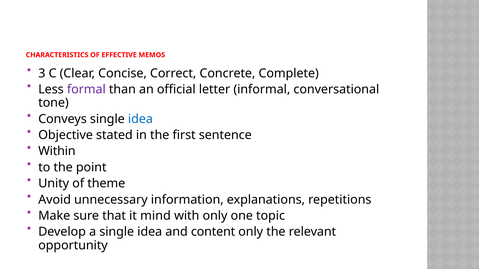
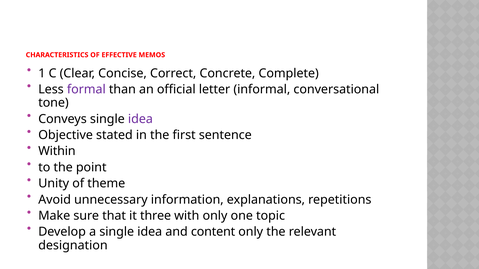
3: 3 -> 1
idea at (140, 119) colour: blue -> purple
mind: mind -> three
opportunity: opportunity -> designation
